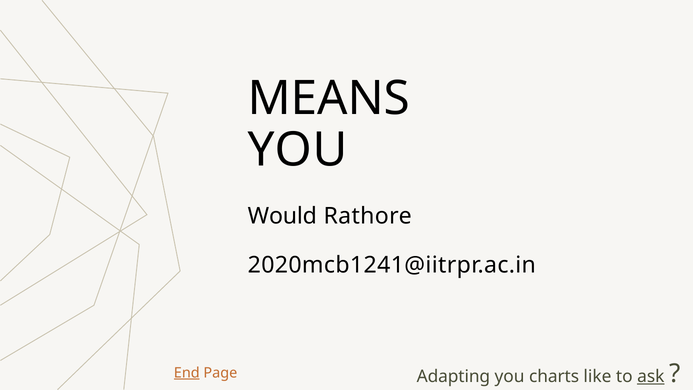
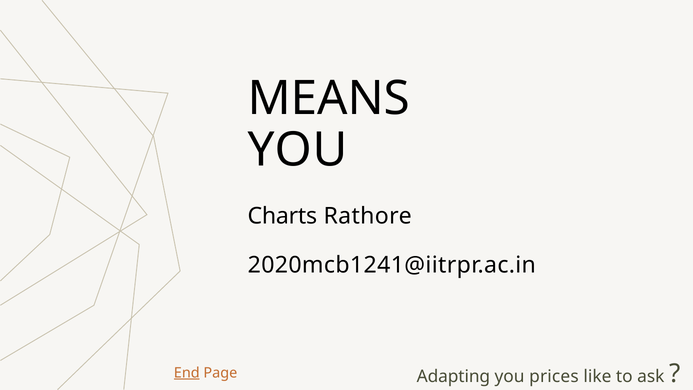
Would: Would -> Charts
charts: charts -> prices
ask underline: present -> none
